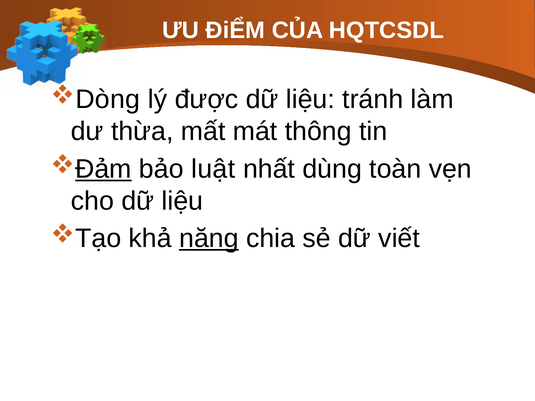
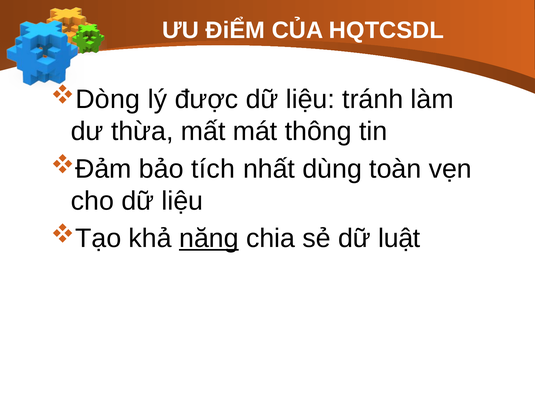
Đảm underline: present -> none
luật: luật -> tích
viết: viết -> luật
